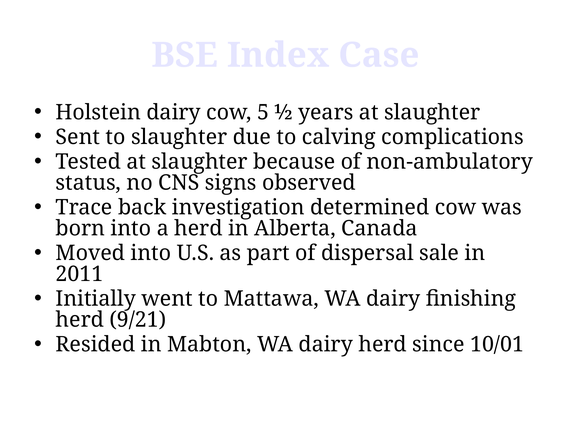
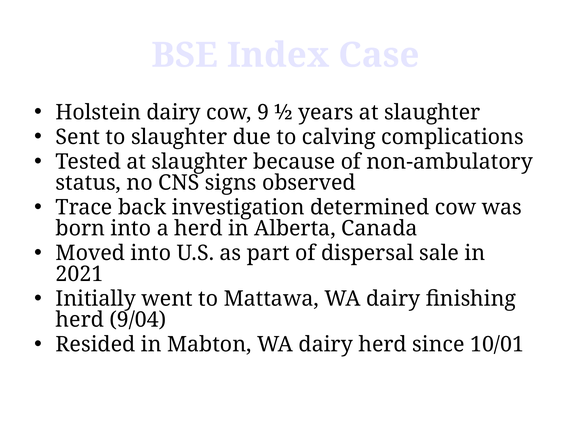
5: 5 -> 9
2011: 2011 -> 2021
9/21: 9/21 -> 9/04
